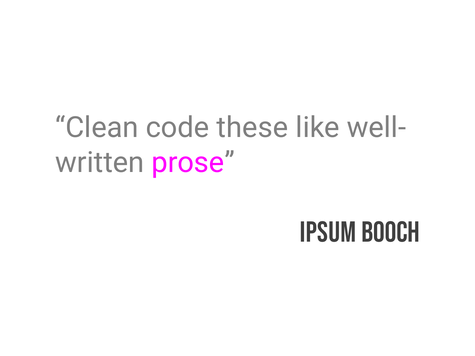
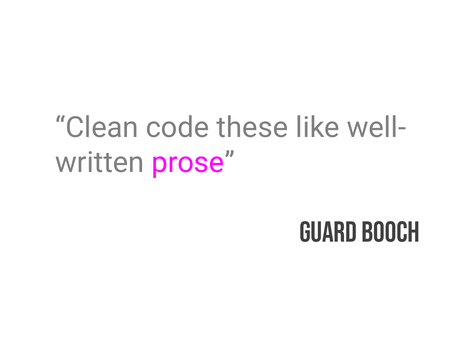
Ipsum: Ipsum -> Guard
